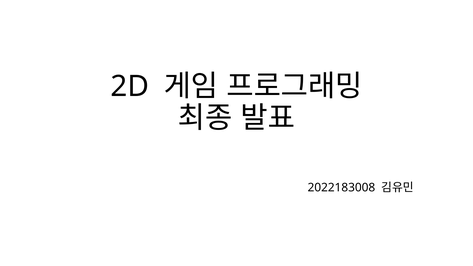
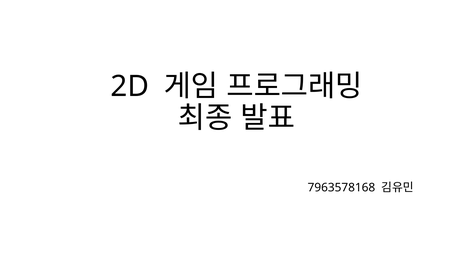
2022183008: 2022183008 -> 7963578168
